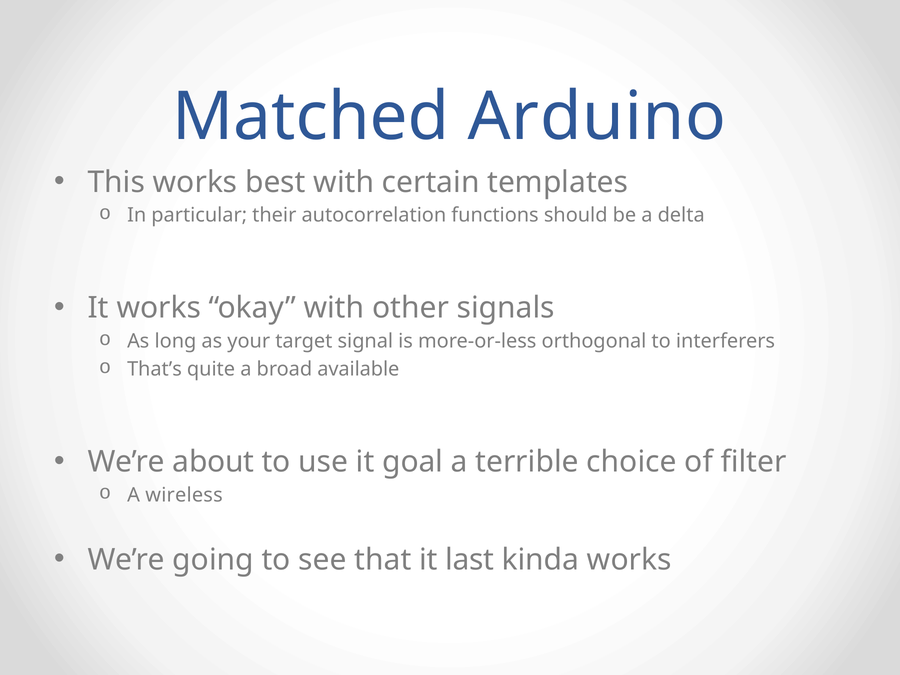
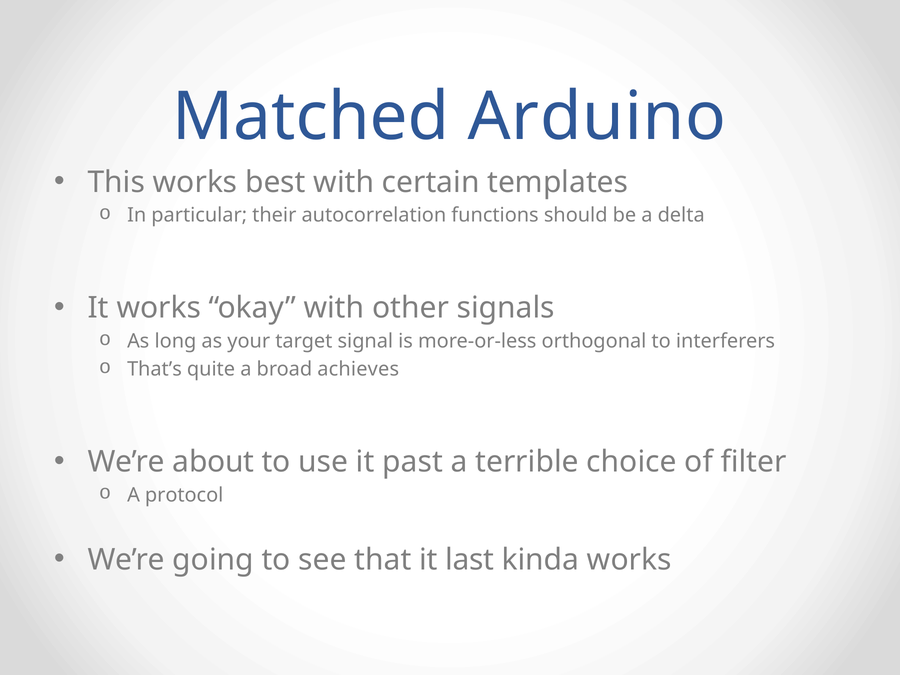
available: available -> achieves
goal: goal -> past
wireless: wireless -> protocol
